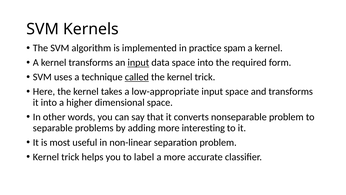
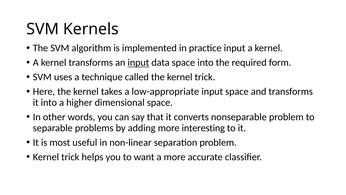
practice spam: spam -> input
called underline: present -> none
label: label -> want
